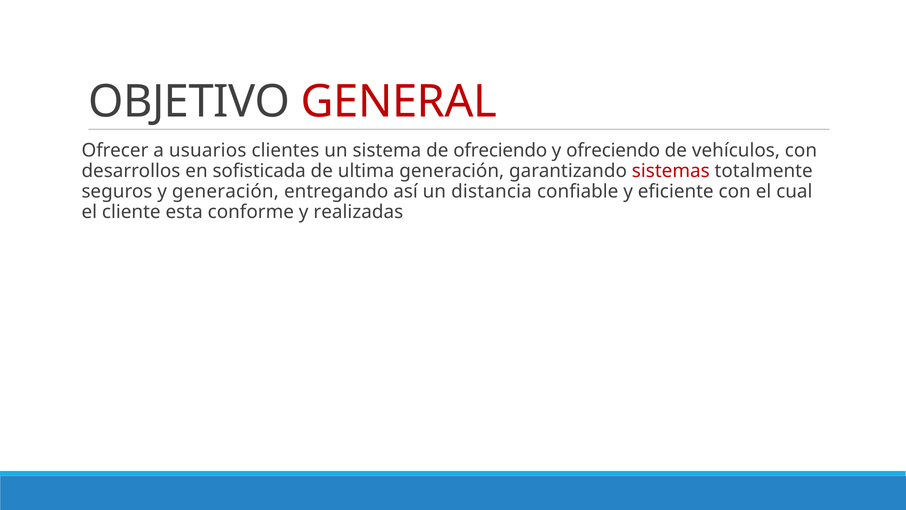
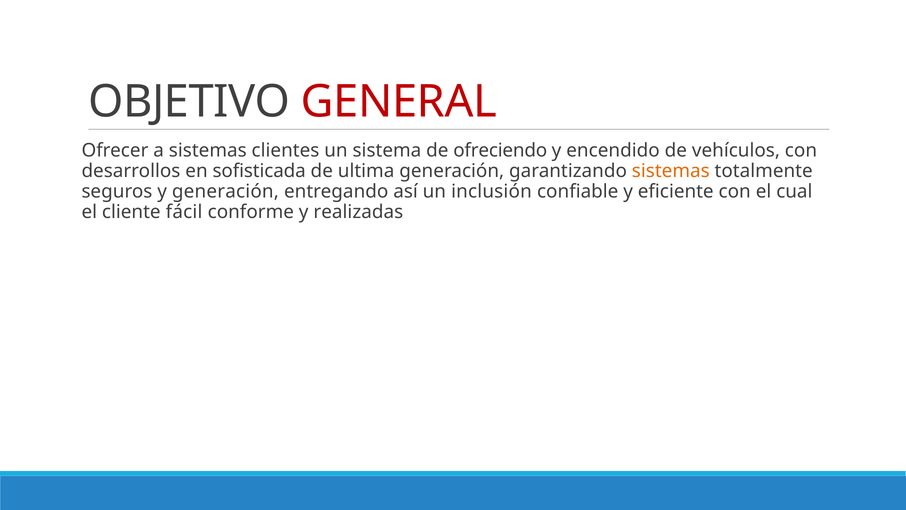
a usuarios: usuarios -> sistemas
y ofreciendo: ofreciendo -> encendido
sistemas at (671, 171) colour: red -> orange
distancia: distancia -> inclusión
esta: esta -> fácil
